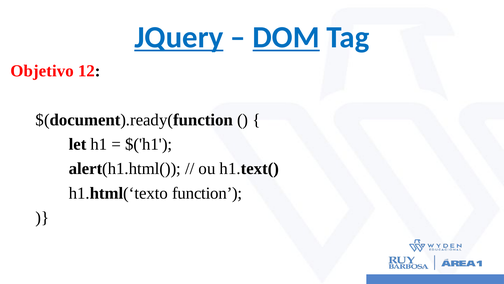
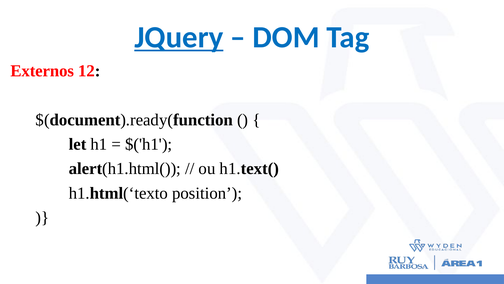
DOM underline: present -> none
Objetivo: Objetivo -> Externos
function: function -> position
